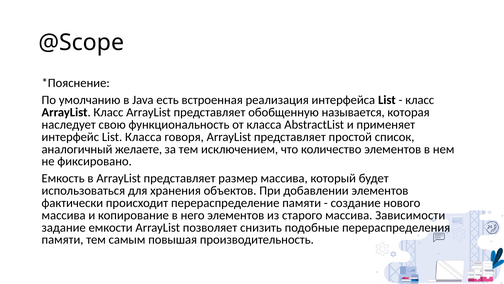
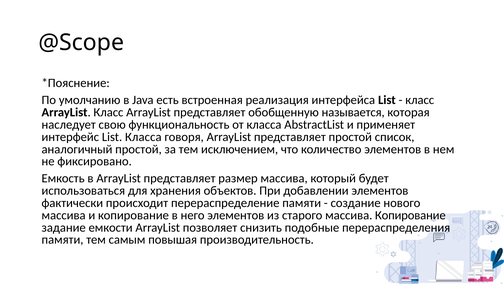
аналогичный желаете: желаете -> простой
массива Зависимости: Зависимости -> Копирование
